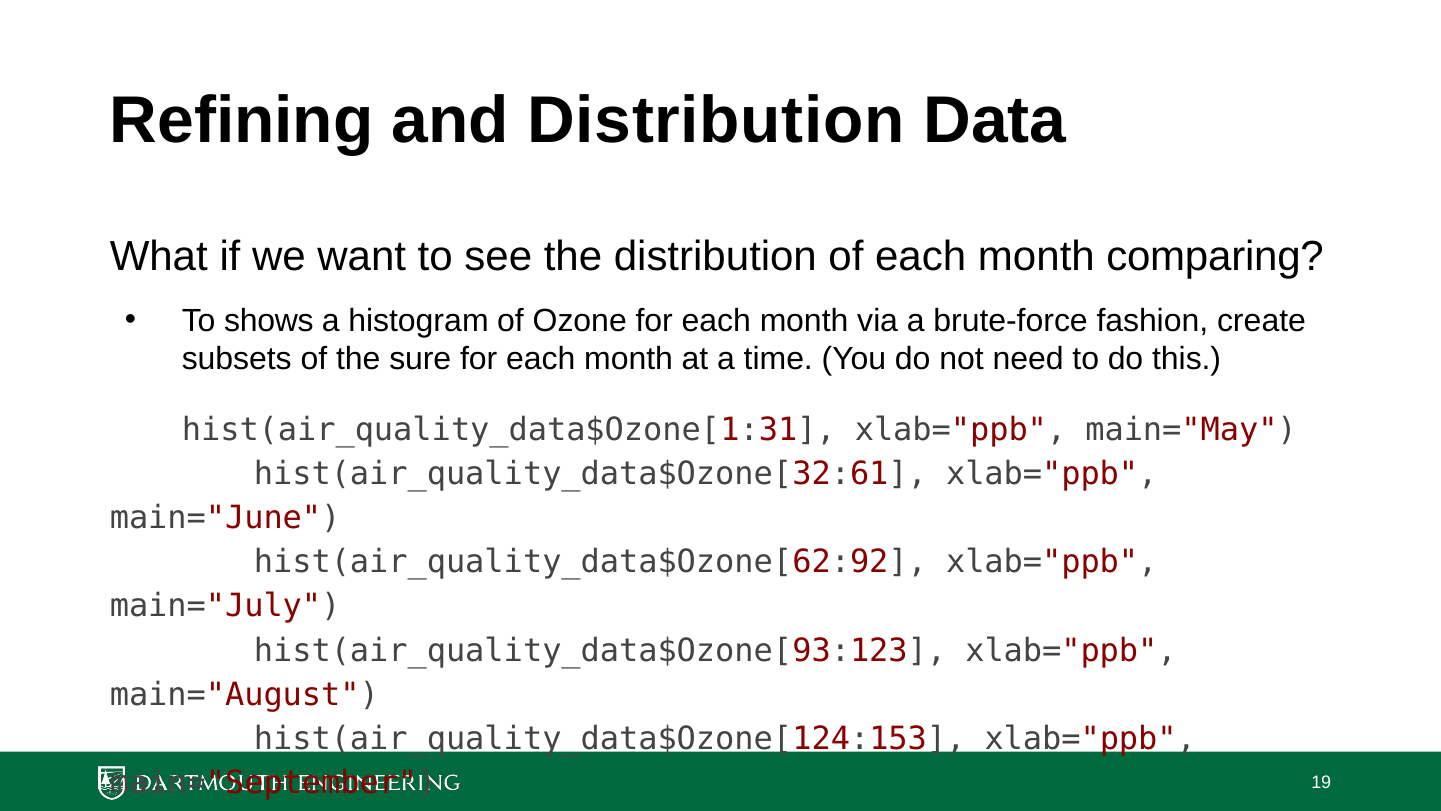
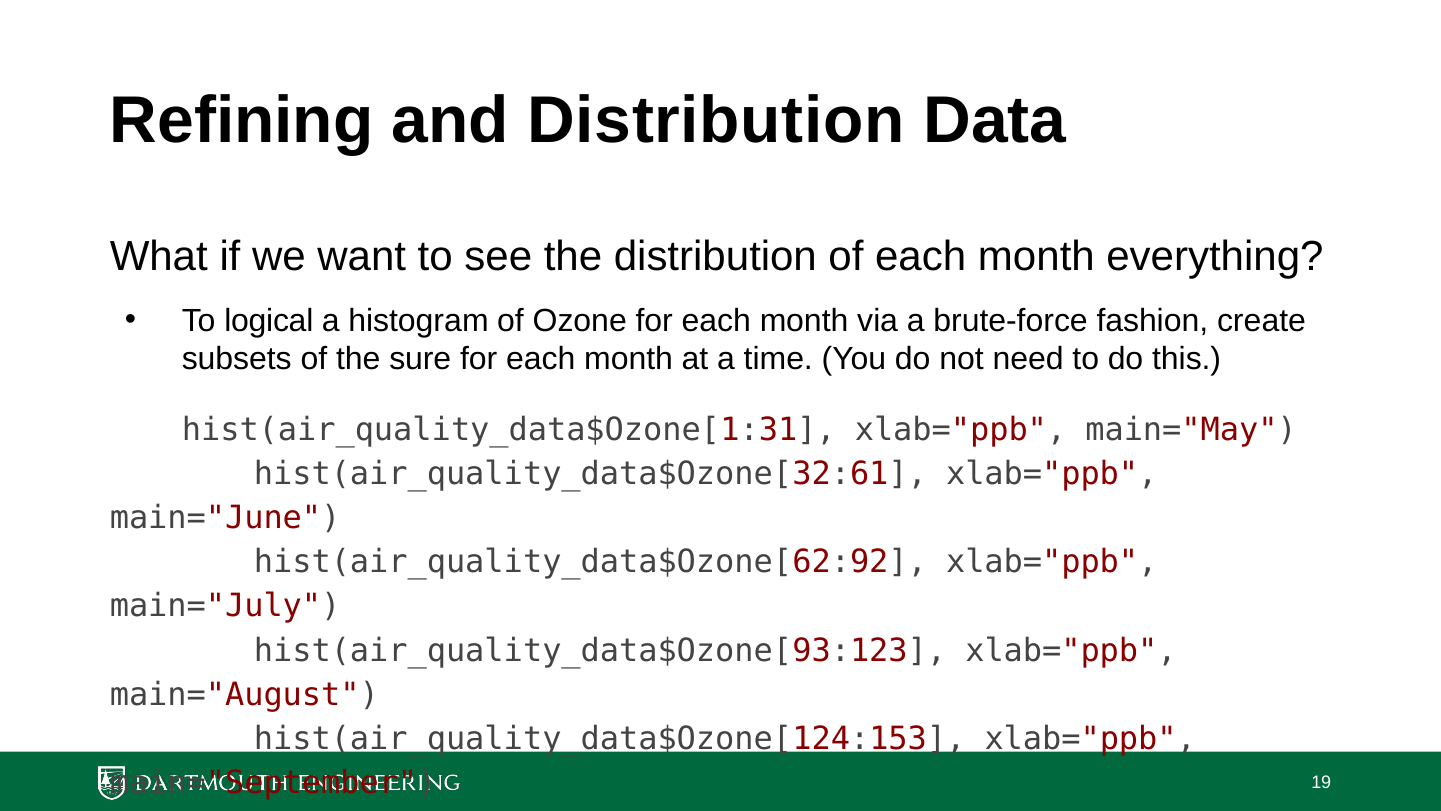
comparing: comparing -> everything
shows: shows -> logical
